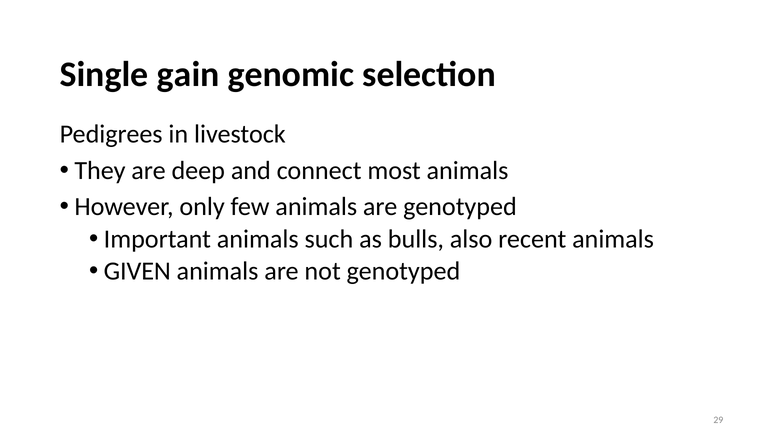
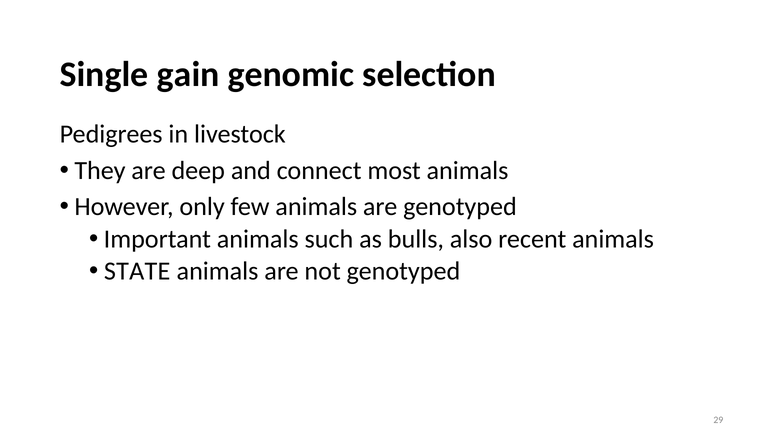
GIVEN: GIVEN -> STATE
